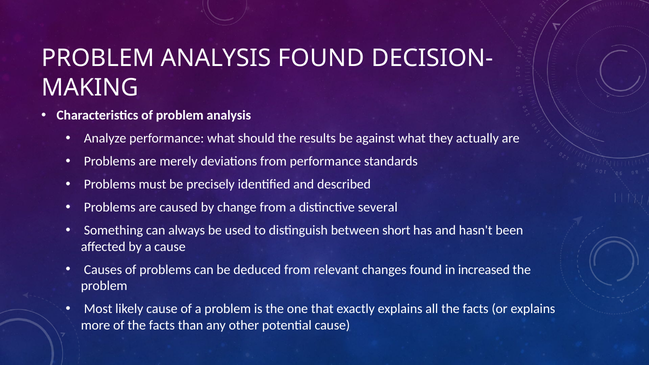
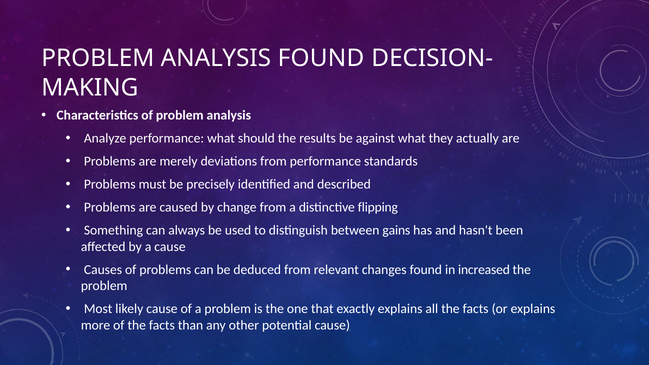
several: several -> flipping
short: short -> gains
